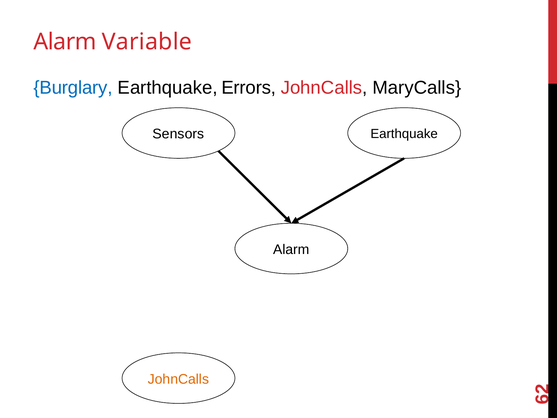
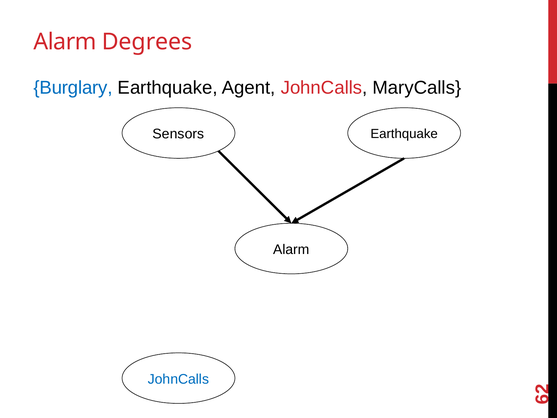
Variable: Variable -> Degrees
Errors: Errors -> Agent
JohnCalls at (178, 379) colour: orange -> blue
